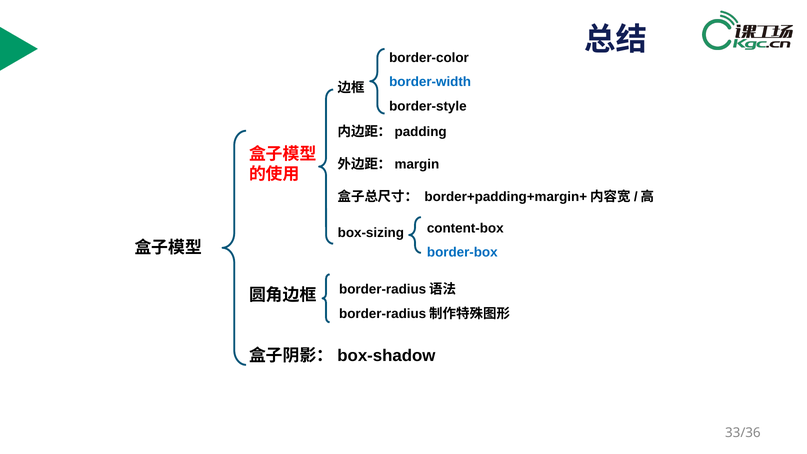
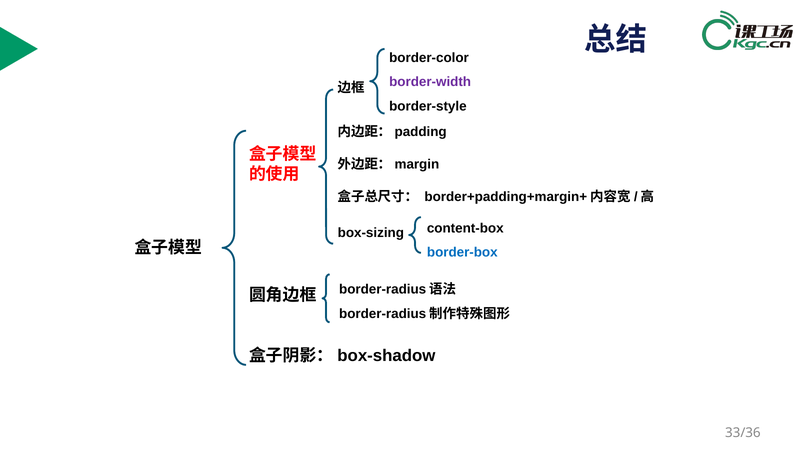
border-width colour: blue -> purple
